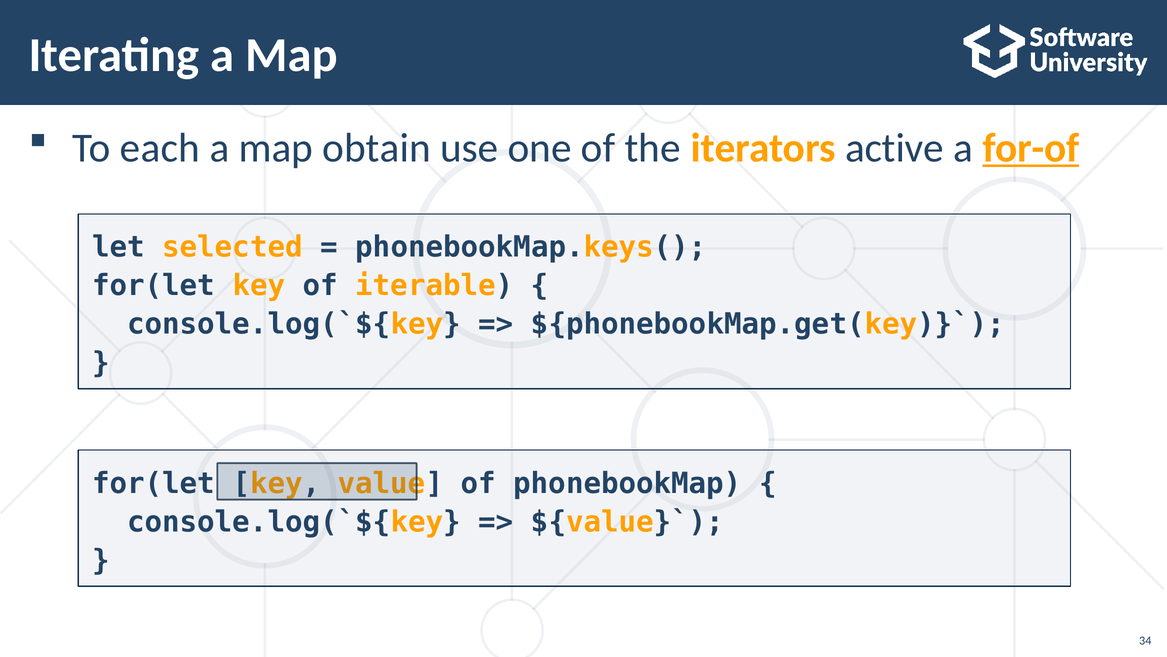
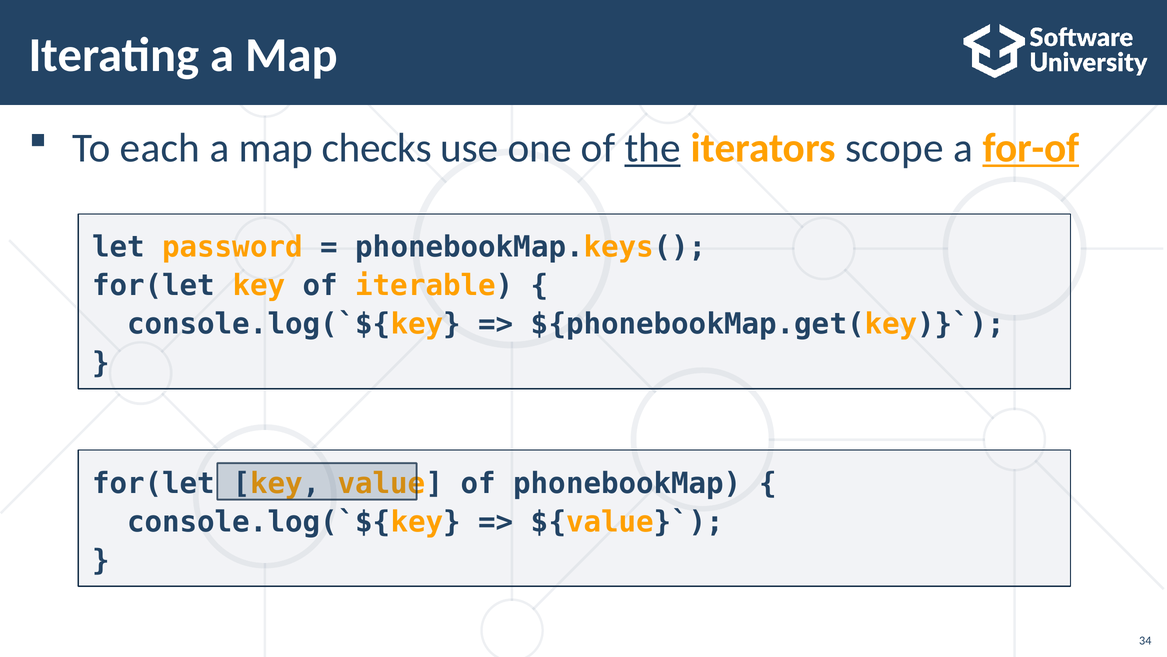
obtain: obtain -> checks
the underline: none -> present
active: active -> scope
selected: selected -> password
